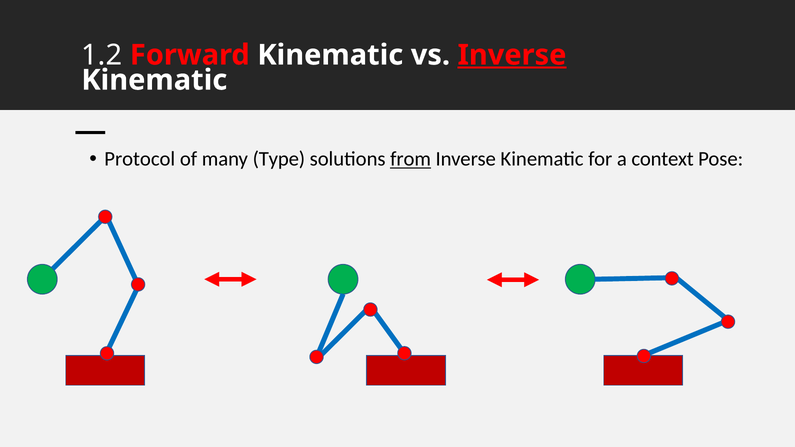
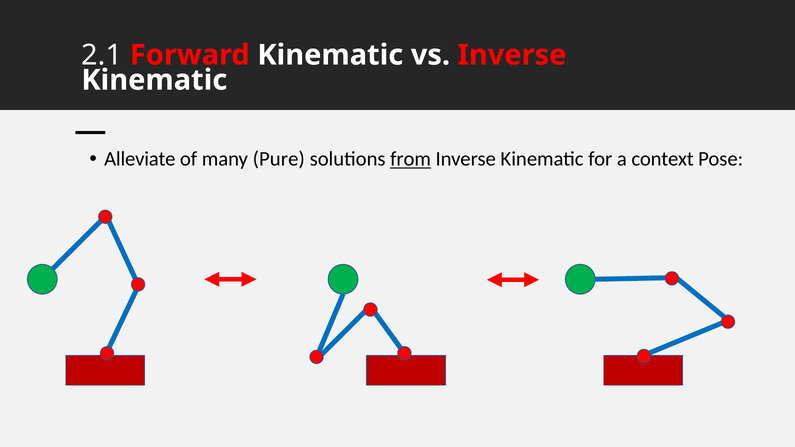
1.2: 1.2 -> 2.1
Inverse at (512, 55) underline: present -> none
Protocol: Protocol -> Alleviate
Type: Type -> Pure
